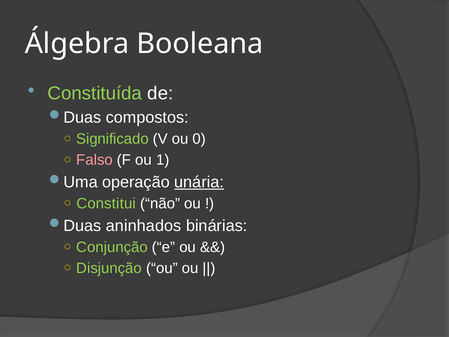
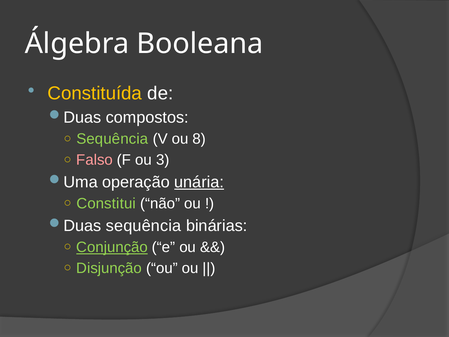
Constituída colour: light green -> yellow
Significado at (112, 139): Significado -> Sequência
0: 0 -> 8
1: 1 -> 3
aninhados at (144, 226): aninhados -> sequência
Conjunção underline: none -> present
